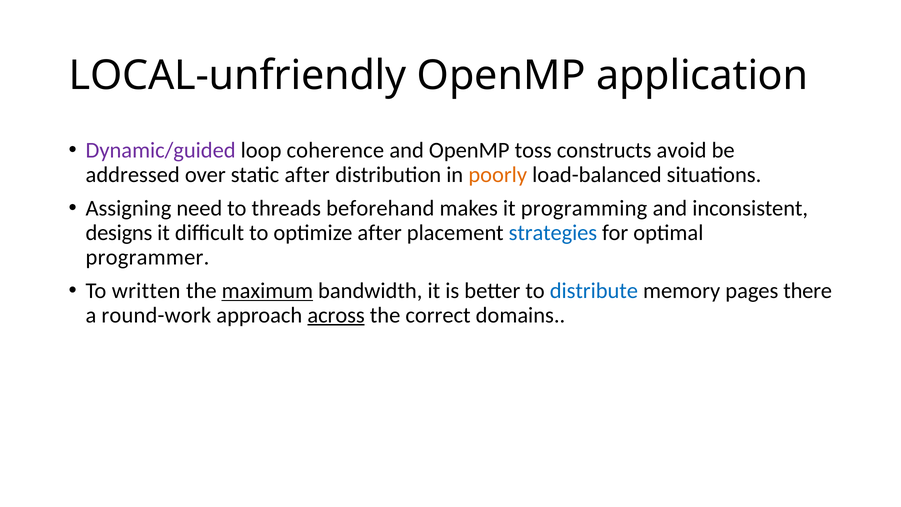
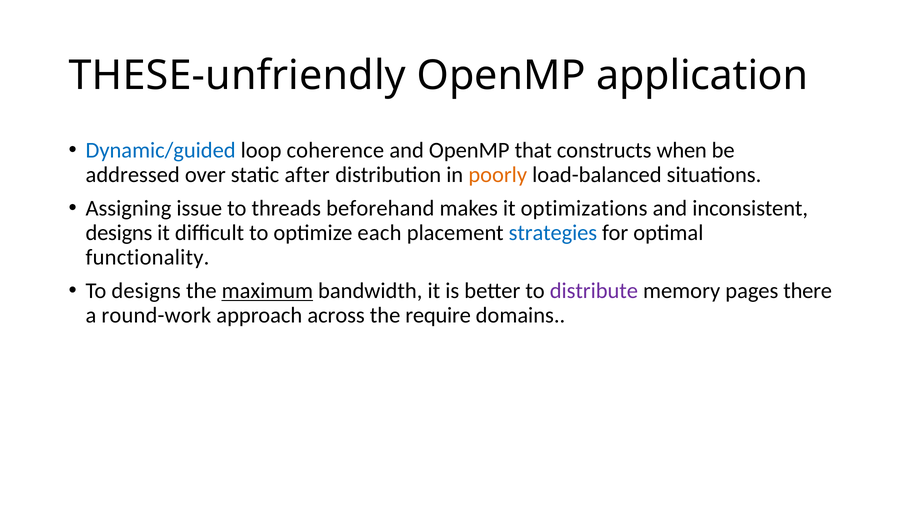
LOCAL-unfriendly: LOCAL-unfriendly -> THESE-unfriendly
Dynamic/guided colour: purple -> blue
toss: toss -> that
avoid: avoid -> when
need: need -> issue
programming: programming -> optimizations
optimize after: after -> each
programmer: programmer -> functionality
To written: written -> designs
distribute colour: blue -> purple
across underline: present -> none
correct: correct -> require
